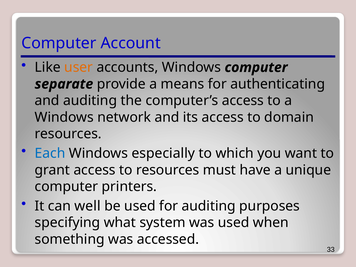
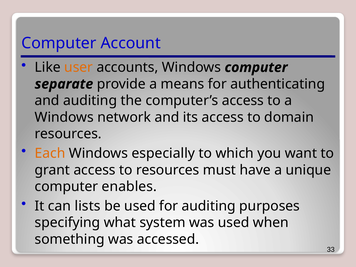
Each colour: blue -> orange
printers: printers -> enables
well: well -> lists
